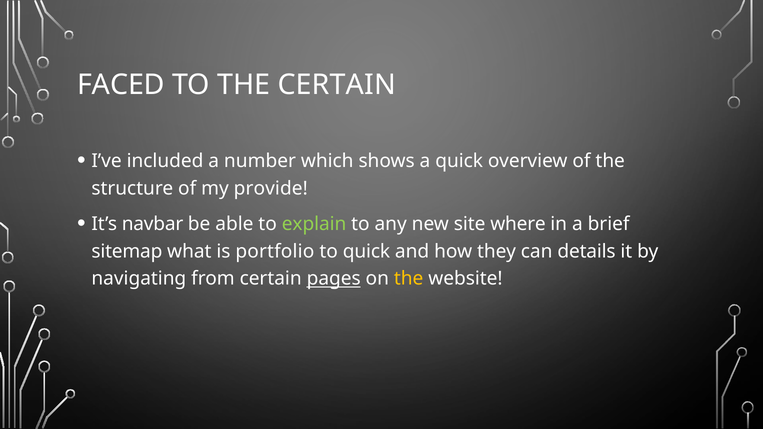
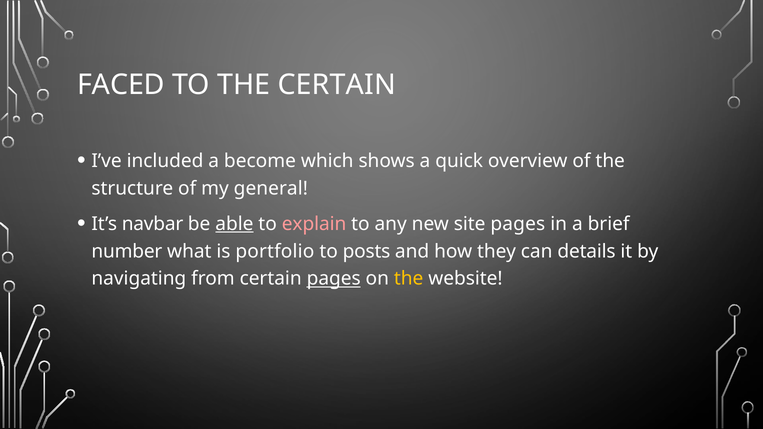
number: number -> become
provide: provide -> general
able underline: none -> present
explain colour: light green -> pink
site where: where -> pages
sitemap: sitemap -> number
to quick: quick -> posts
